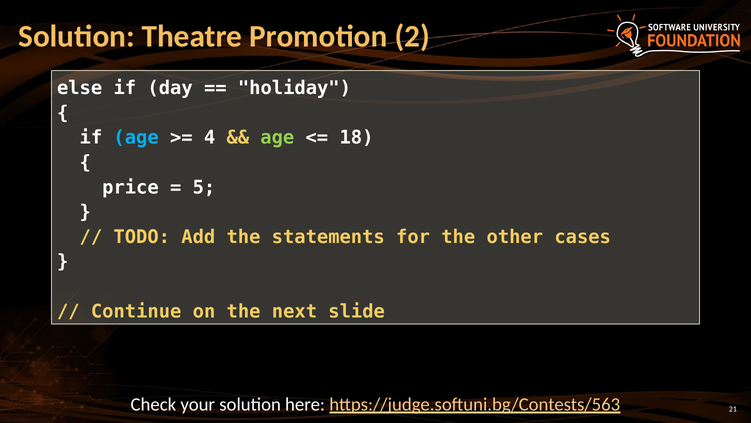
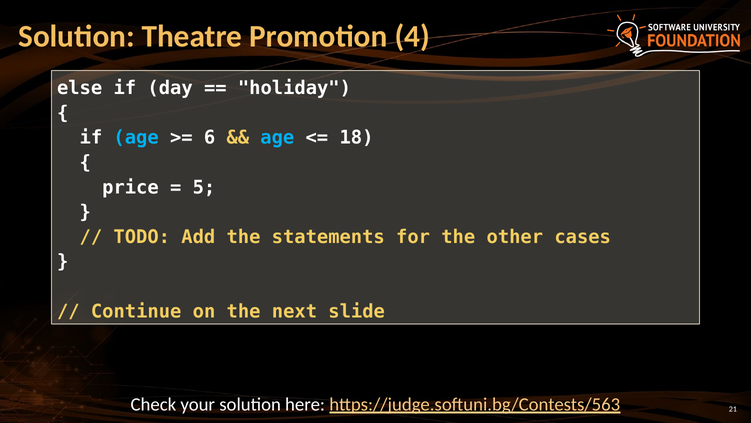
2: 2 -> 4
4: 4 -> 6
age at (277, 138) colour: light green -> light blue
